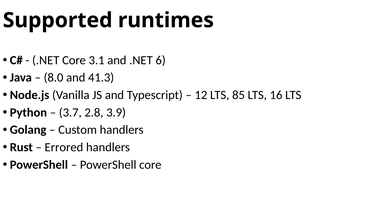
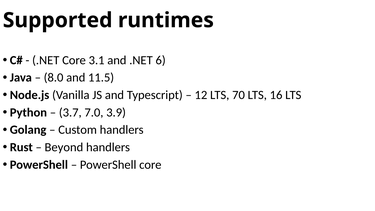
41.3: 41.3 -> 11.5
85: 85 -> 70
2.8: 2.8 -> 7.0
Errored: Errored -> Beyond
